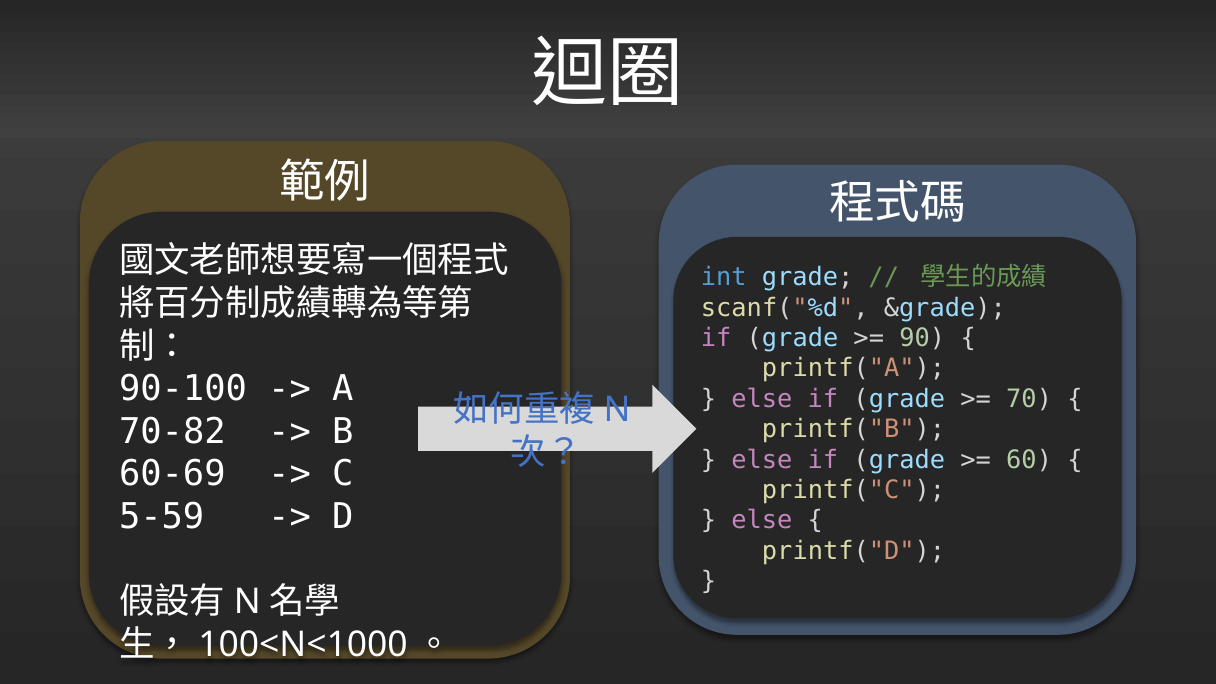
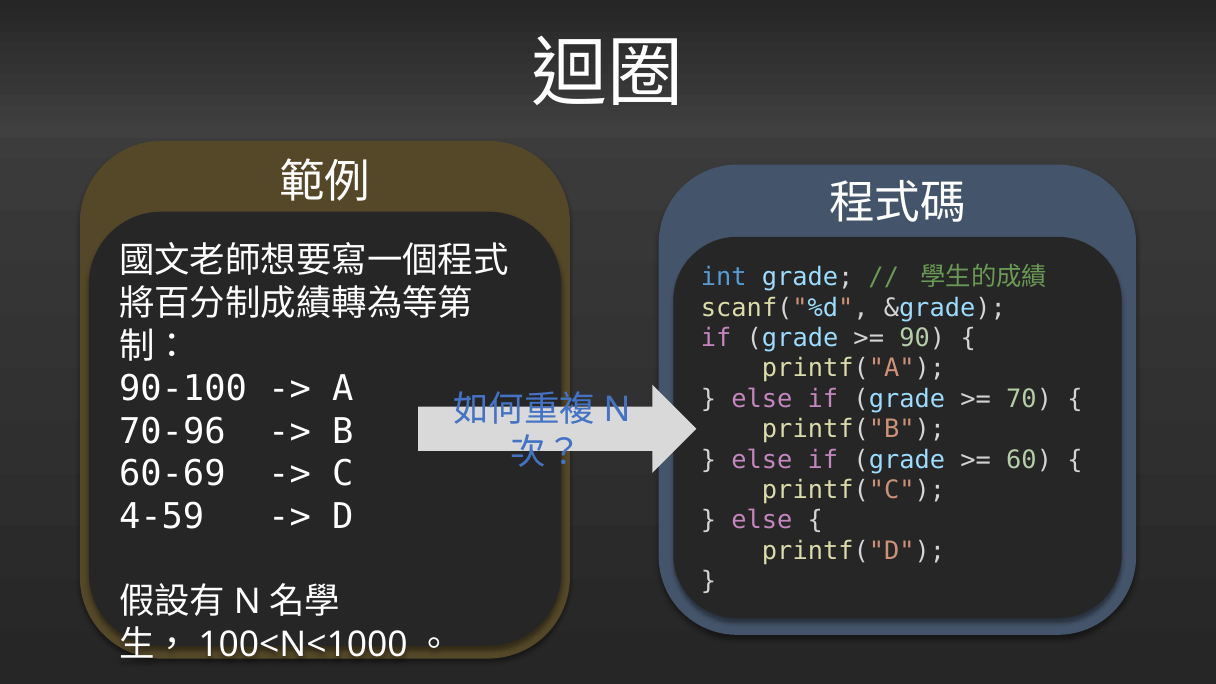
70-82: 70-82 -> 70-96
5-59: 5-59 -> 4-59
